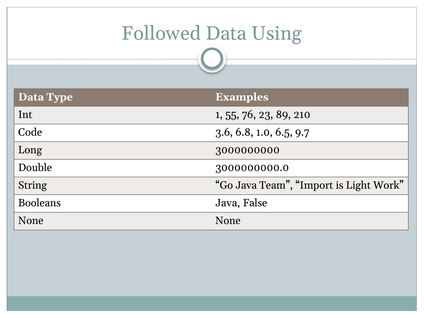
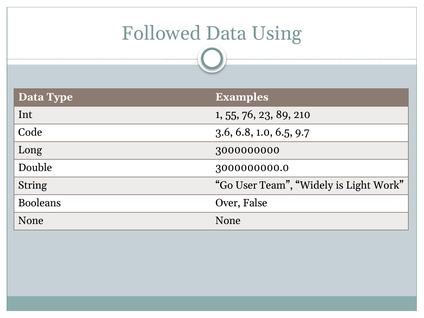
Go Java: Java -> User
Import: Import -> Widely
Booleans Java: Java -> Over
